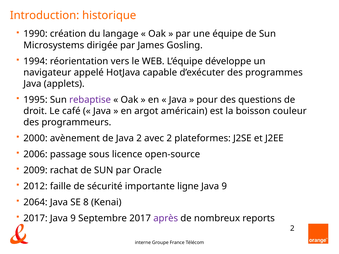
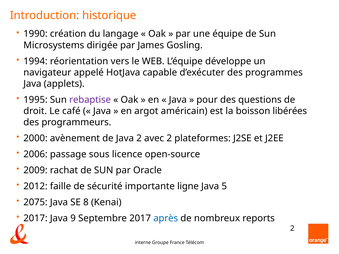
couleur: couleur -> libérées
9 at (224, 187): 9 -> 5
2064: 2064 -> 2075
après colour: purple -> blue
